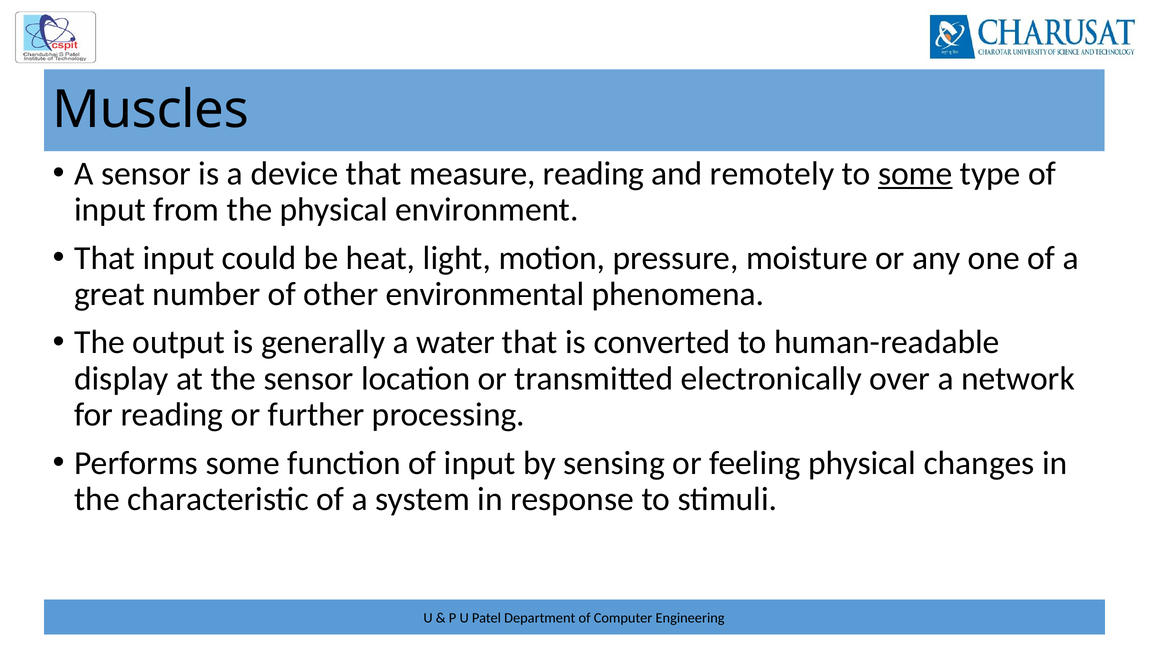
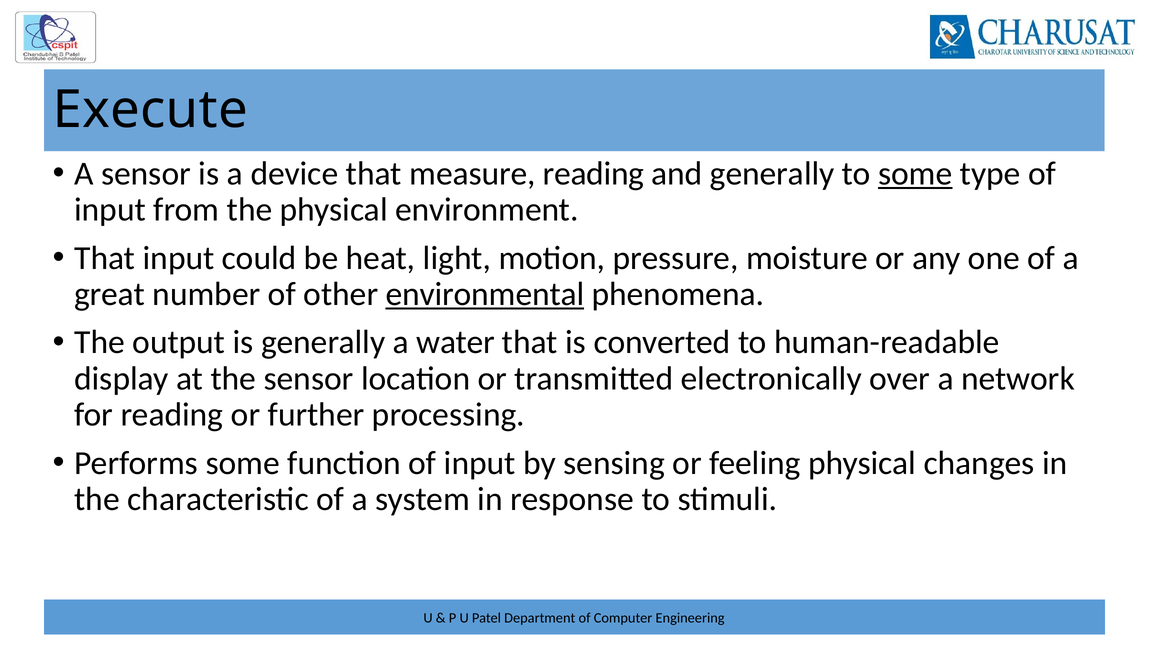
Muscles: Muscles -> Execute
and remotely: remotely -> generally
environmental underline: none -> present
